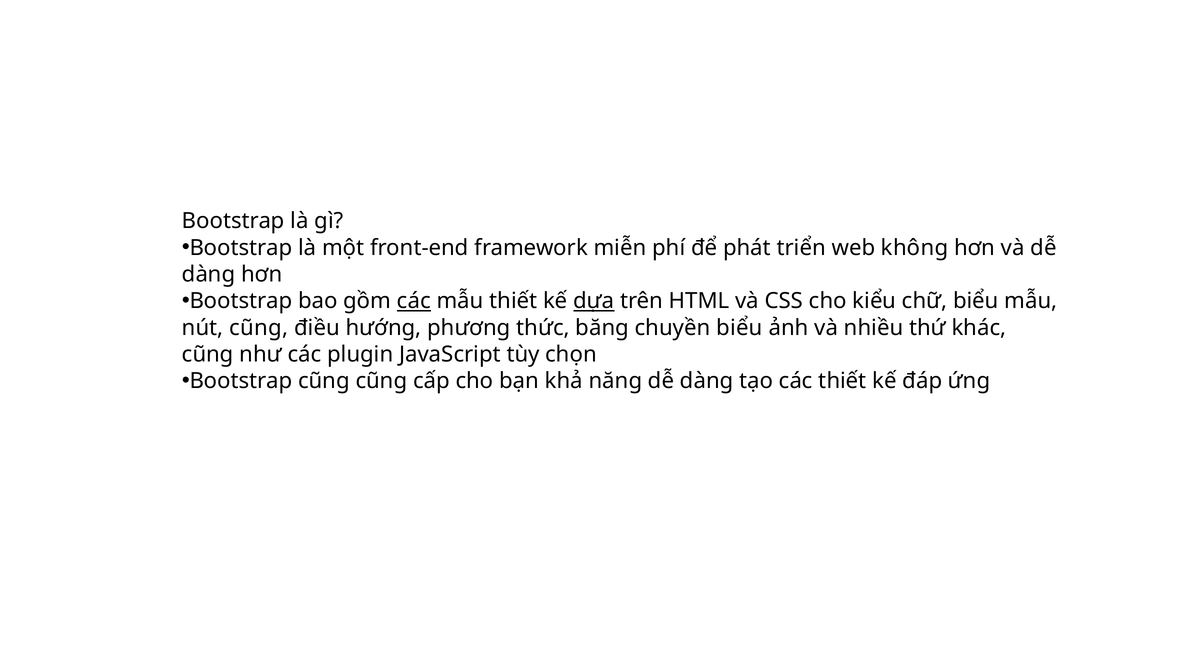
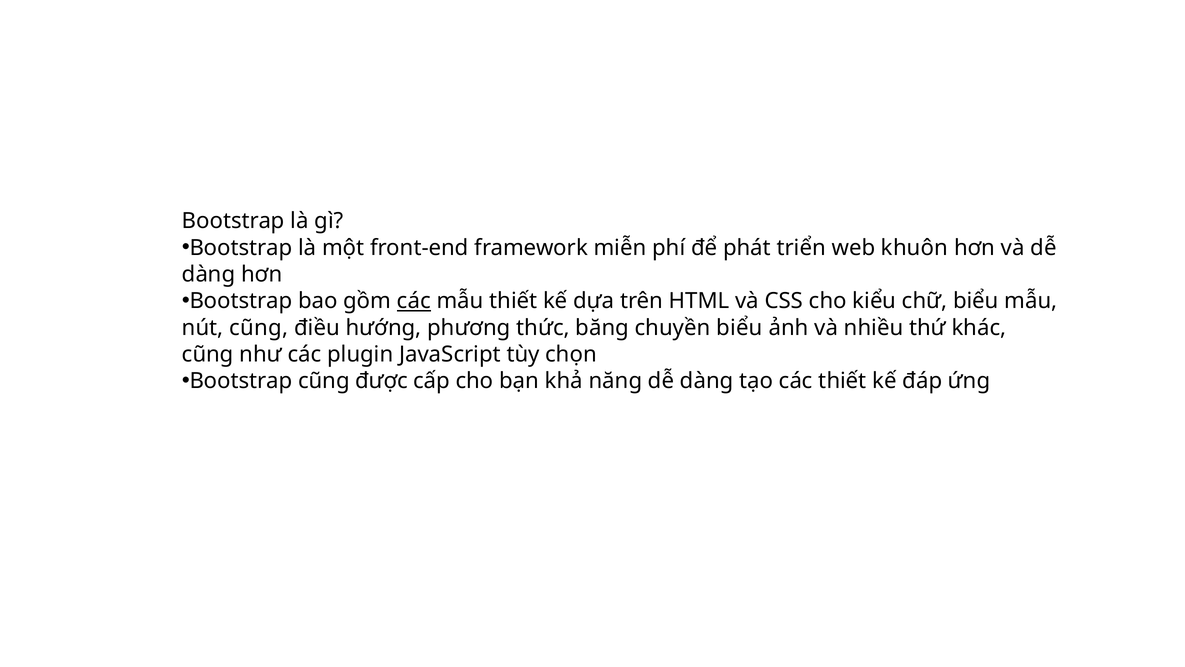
không: không -> khuôn
dựa underline: present -> none
cũng cũng: cũng -> được
